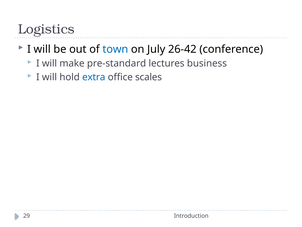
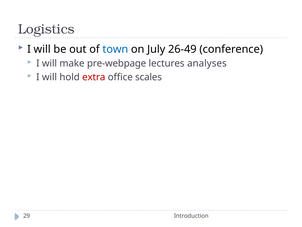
26-42: 26-42 -> 26-49
pre-standard: pre-standard -> pre-webpage
business: business -> analyses
extra colour: blue -> red
